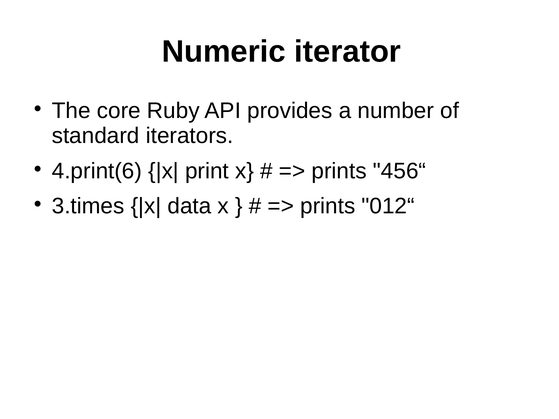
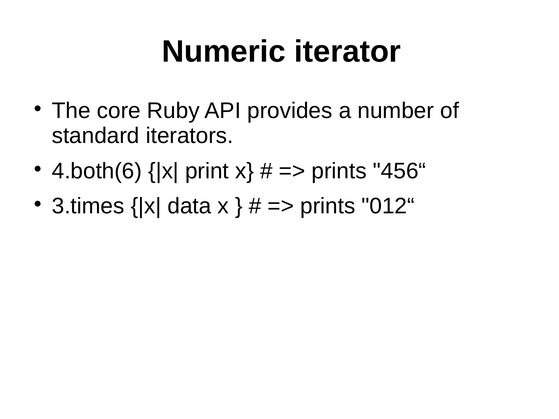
4.print(6: 4.print(6 -> 4.both(6
